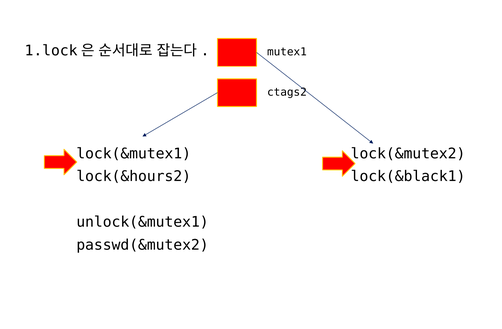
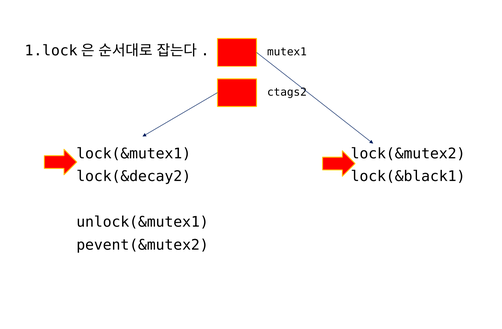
lock(&hours2: lock(&hours2 -> lock(&decay2
passwd(&mutex2: passwd(&mutex2 -> pevent(&mutex2
